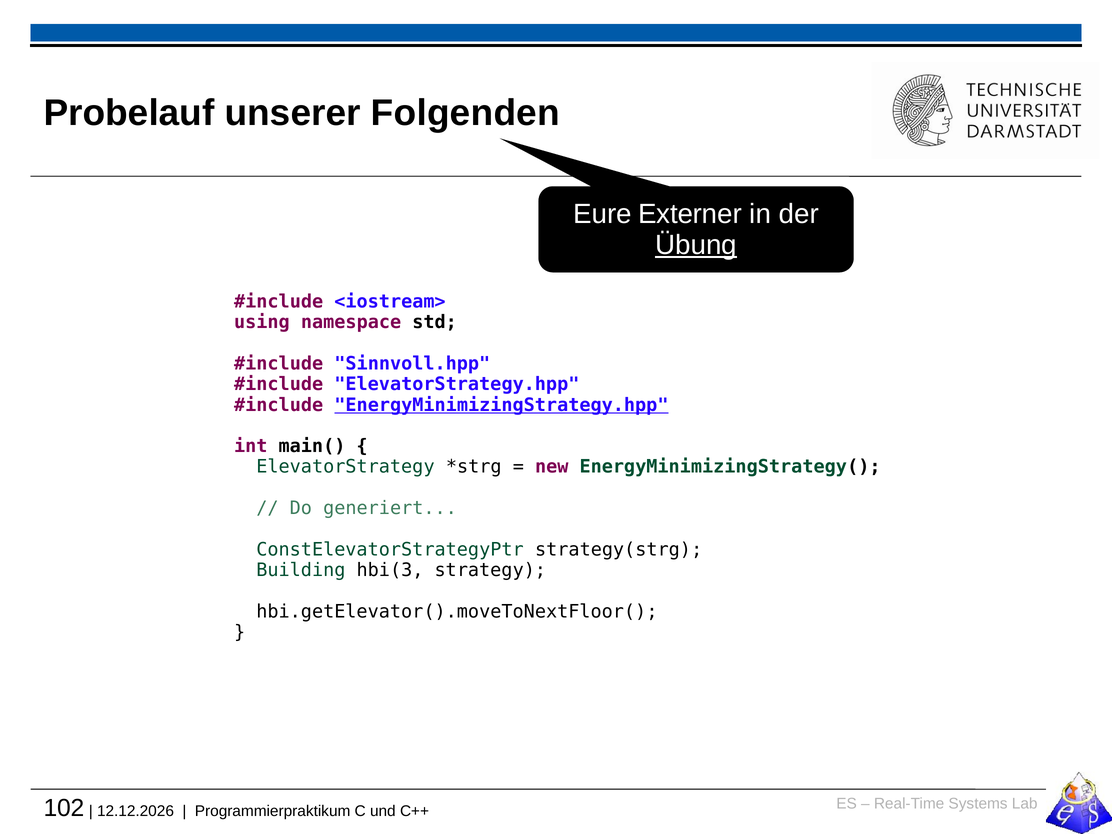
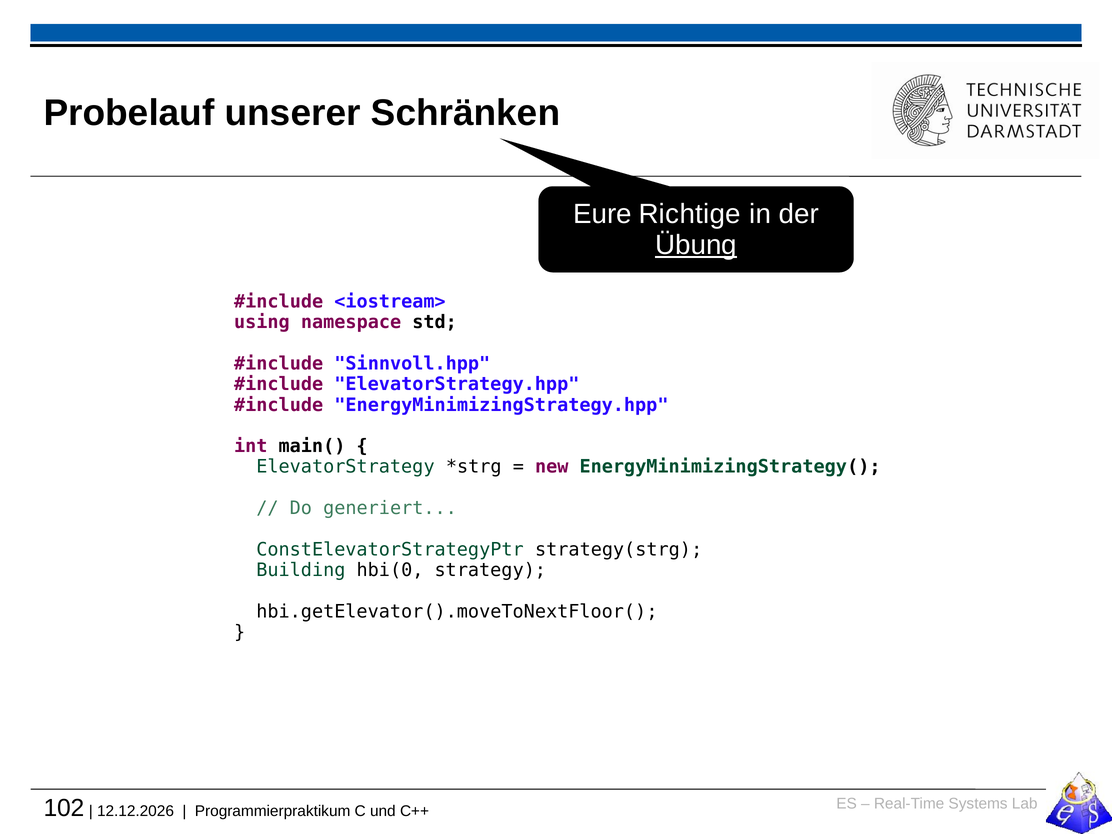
Folgenden: Folgenden -> Schränken
Externer: Externer -> Richtige
EnergyMinimizingStrategy.hpp underline: present -> none
hbi(3: hbi(3 -> hbi(0
